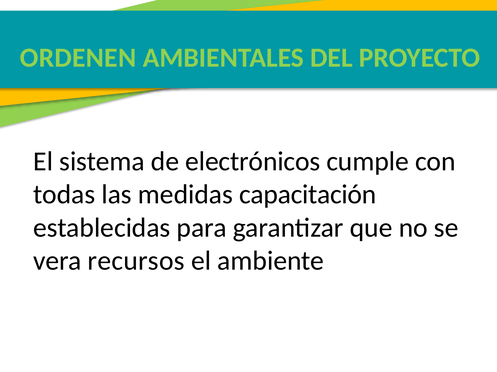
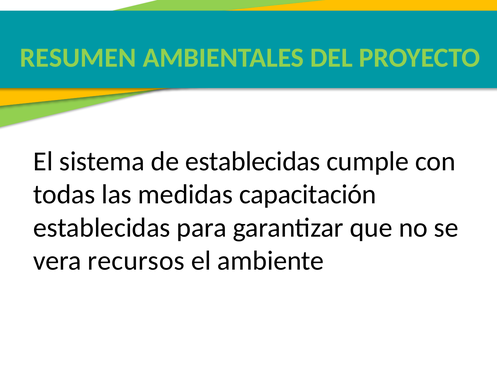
ORDENEN: ORDENEN -> RESUMEN
de electrónicos: electrónicos -> establecidas
